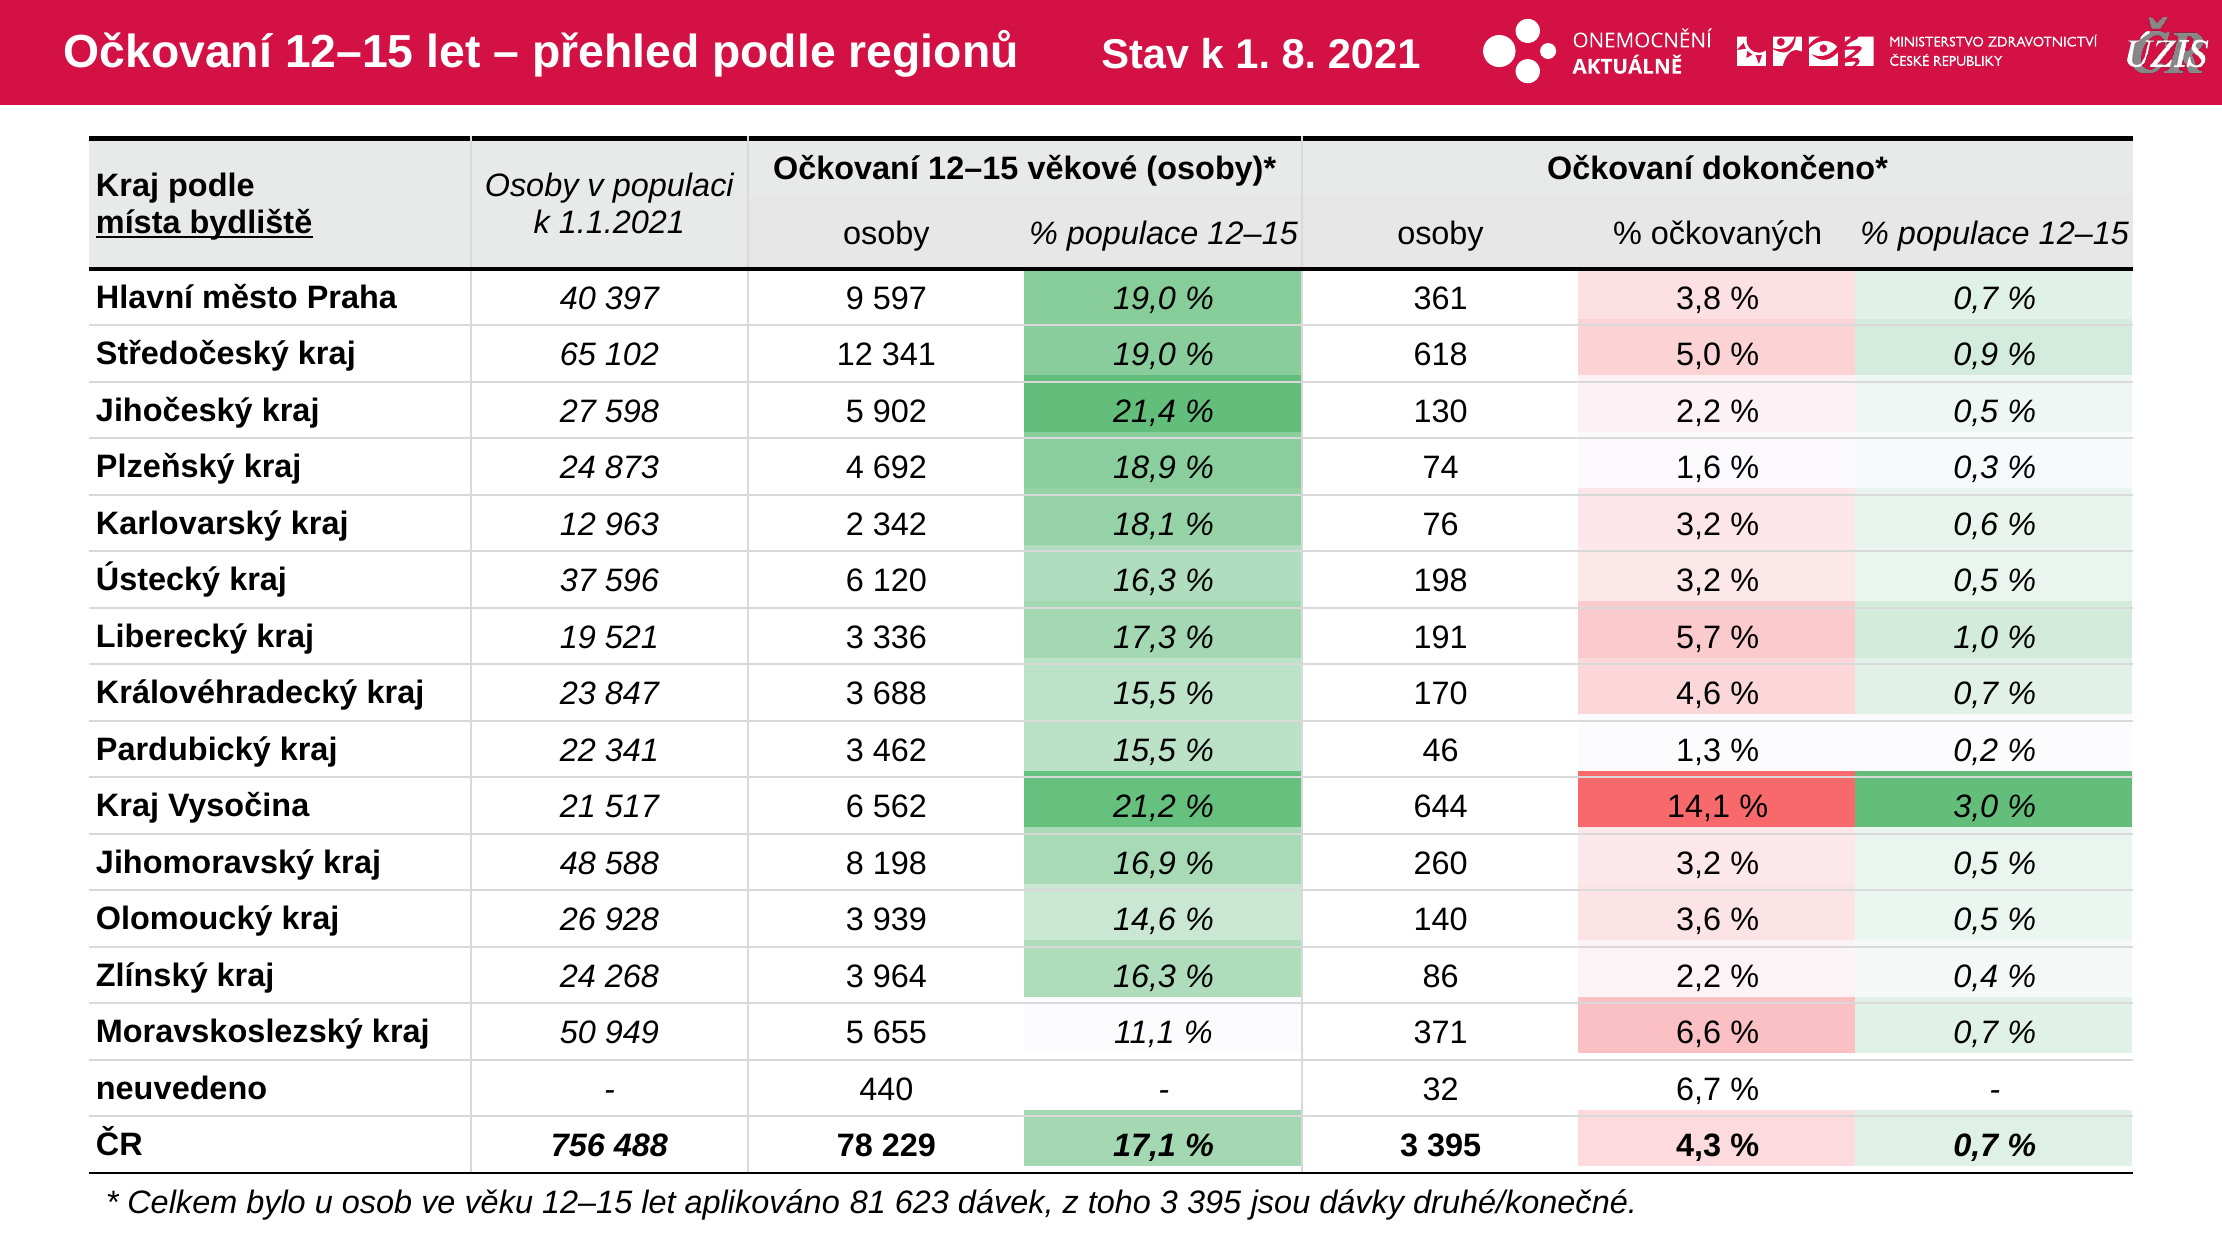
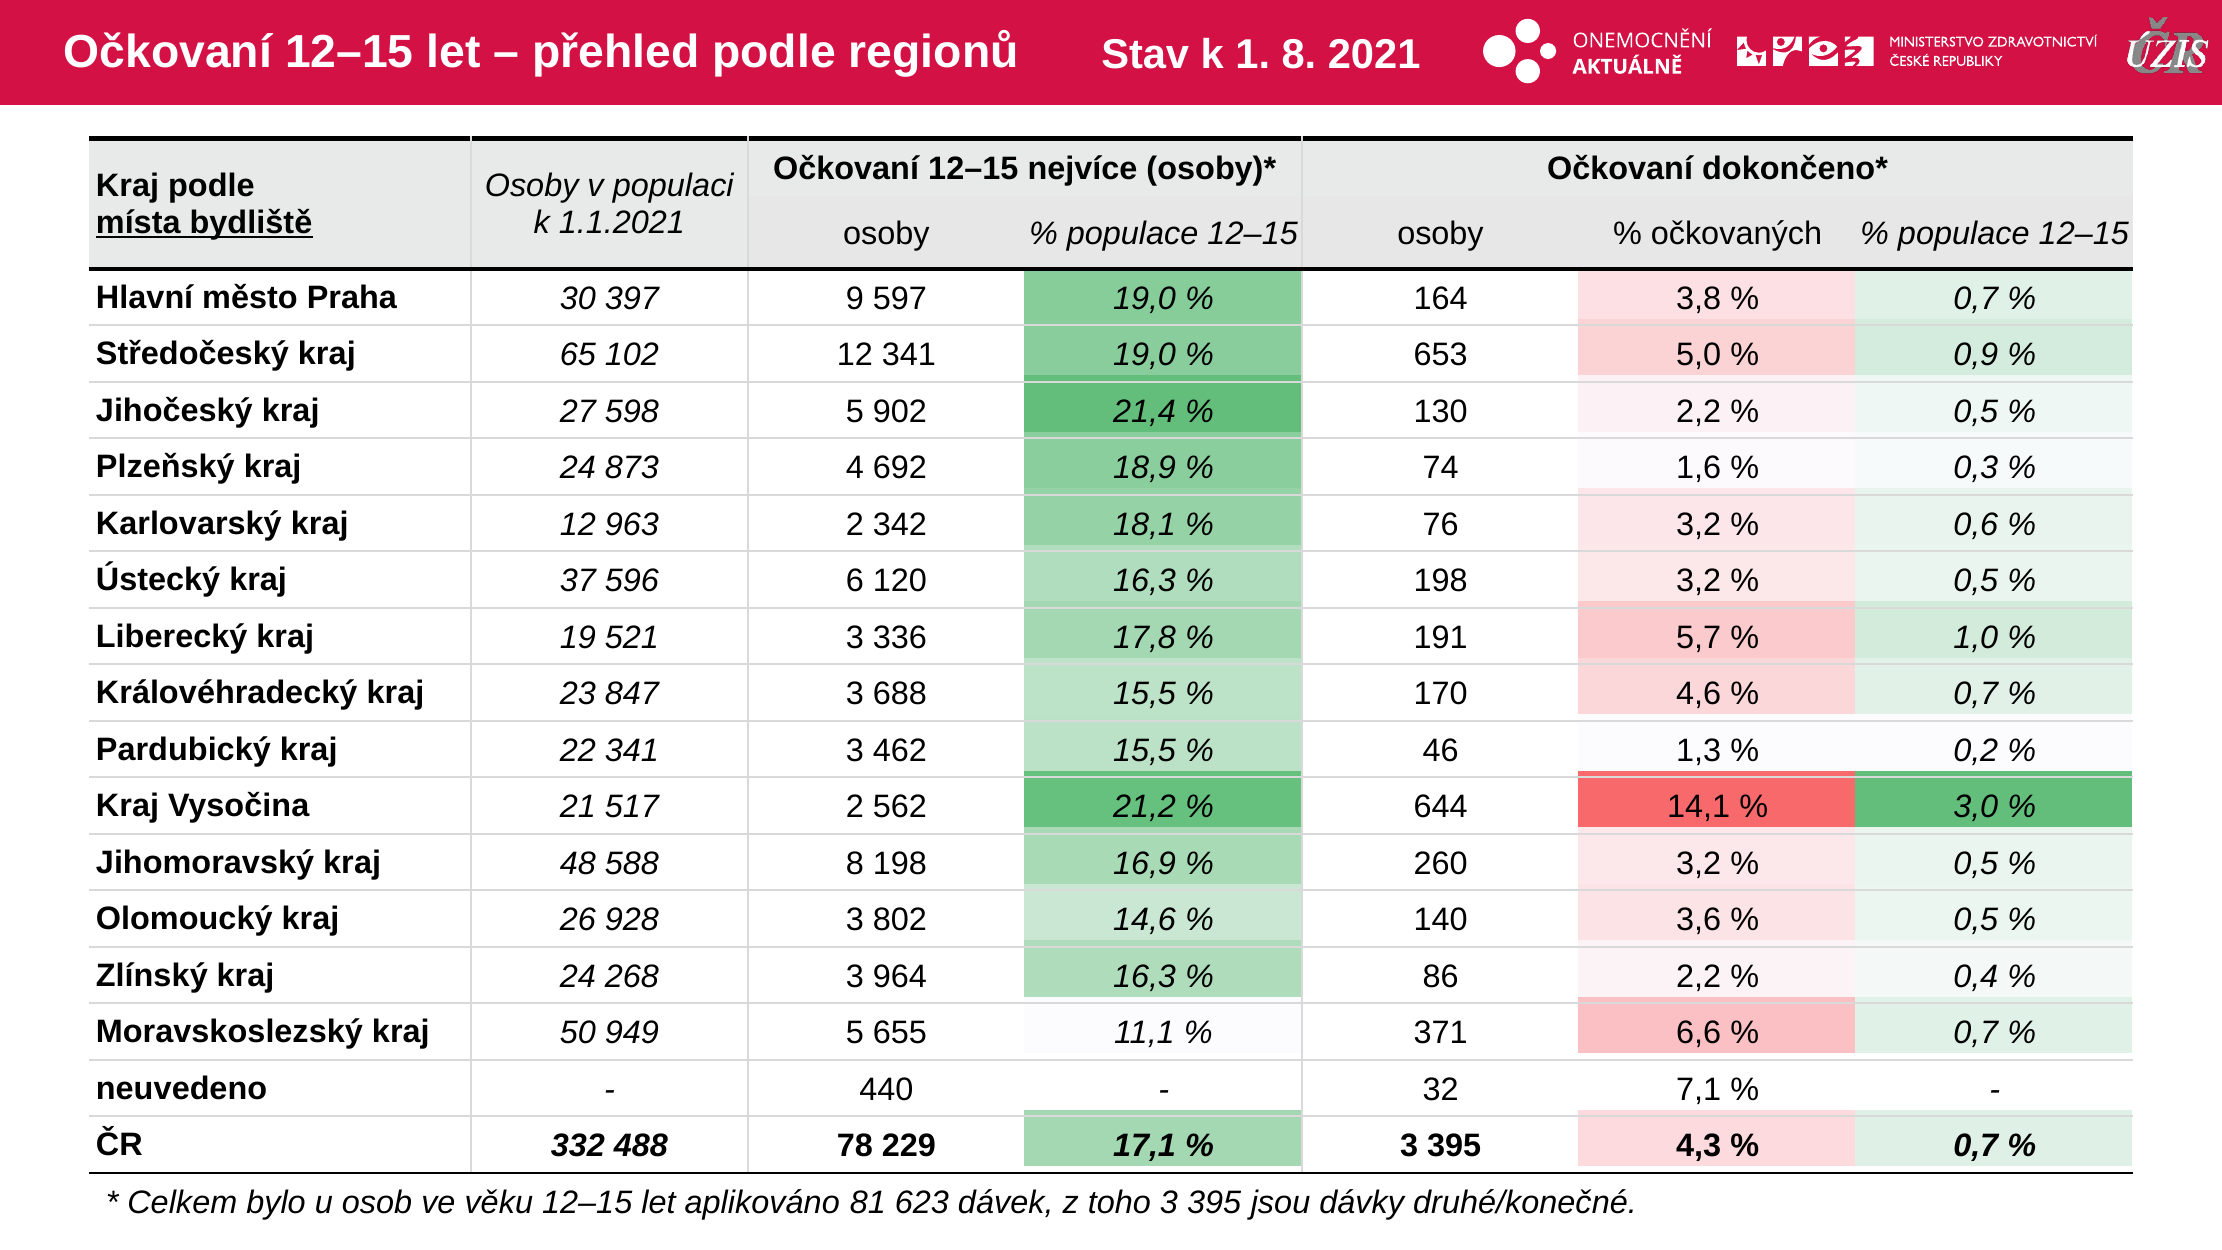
věkové: věkové -> nejvíce
40: 40 -> 30
361: 361 -> 164
618: 618 -> 653
17,3: 17,3 -> 17,8
517 6: 6 -> 2
939: 939 -> 802
6,7: 6,7 -> 7,1
756: 756 -> 332
